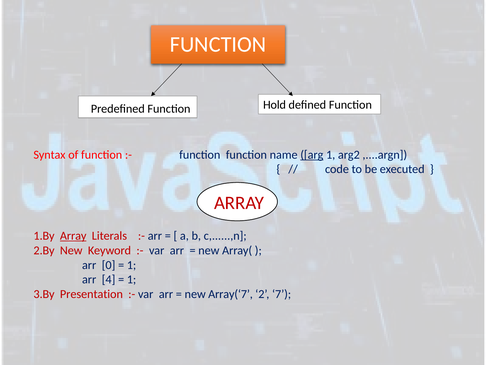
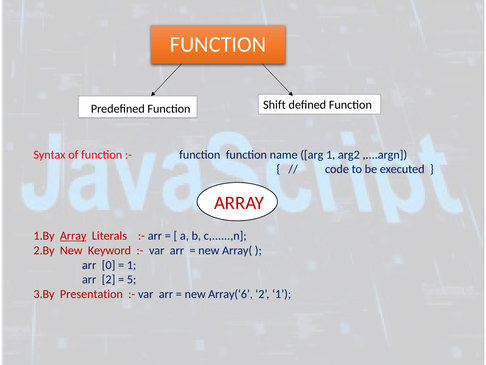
Hold: Hold -> Shift
arg underline: present -> none
arr 4: 4 -> 2
1 at (132, 279): 1 -> 5
Array(‘7: Array(‘7 -> Array(‘6
2 7: 7 -> 1
